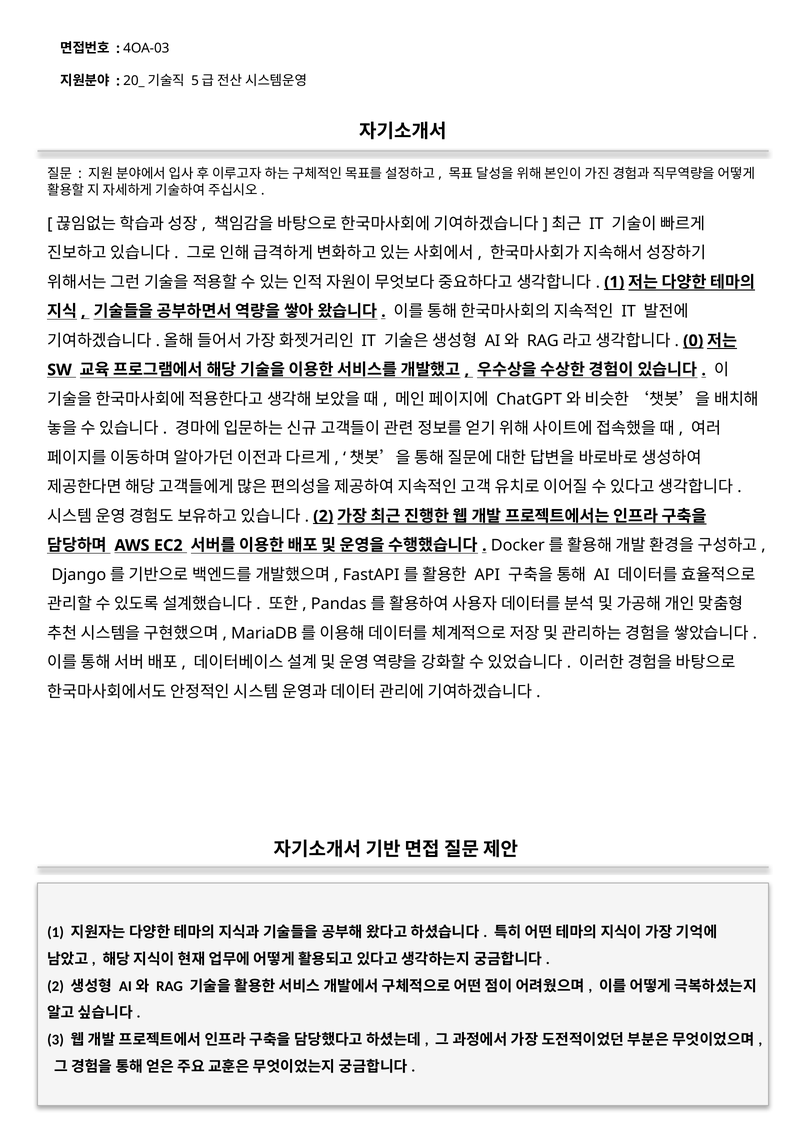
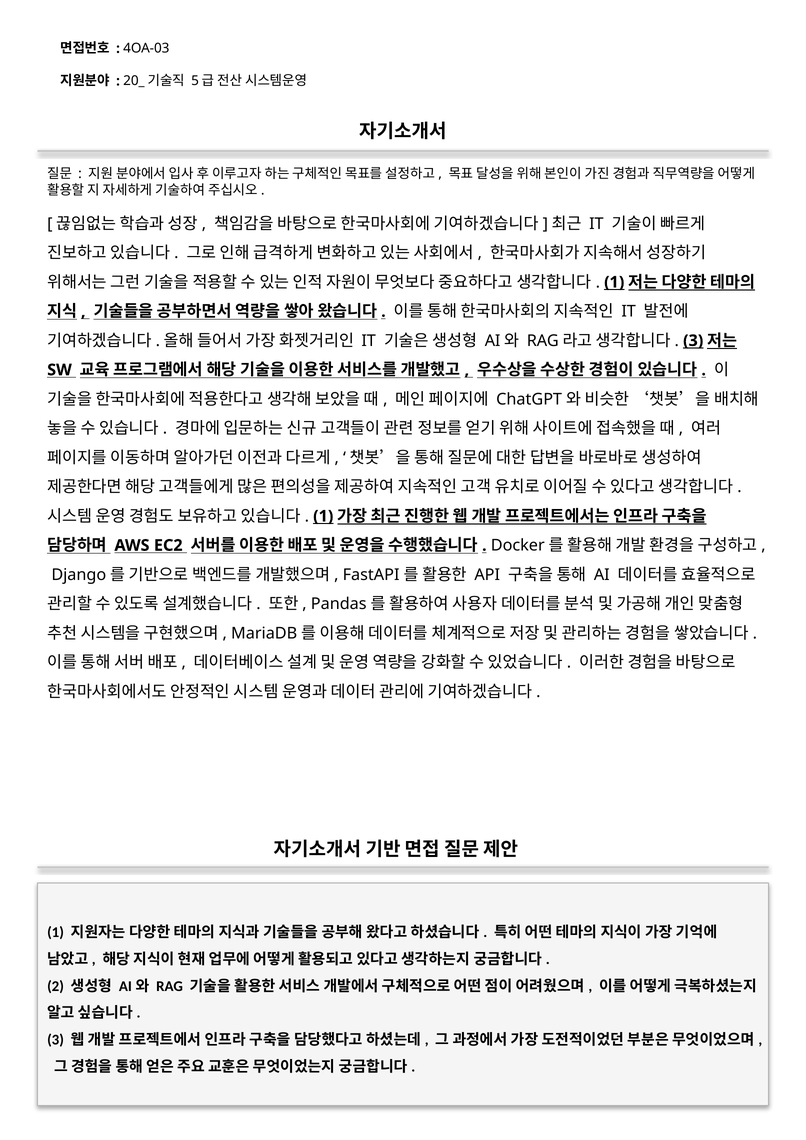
0 at (693, 341): 0 -> 3
2 at (323, 516): 2 -> 1
